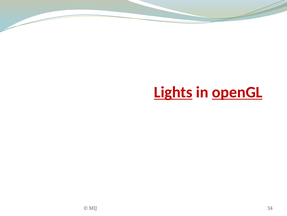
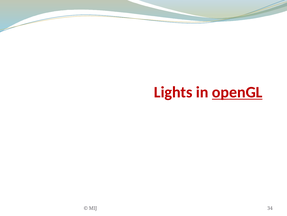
Lights underline: present -> none
